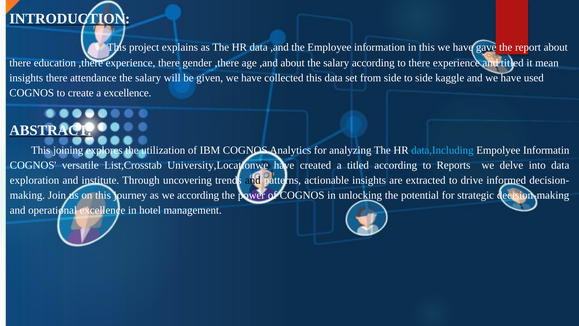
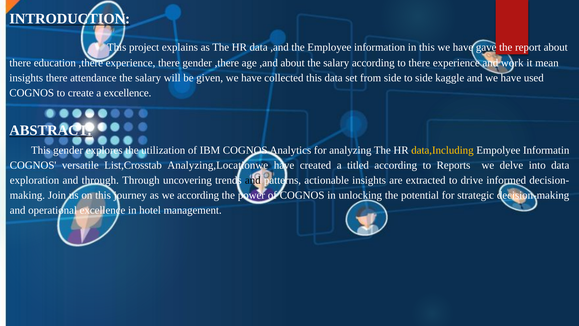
and titled: titled -> work
This joining: joining -> gender
data,Including colour: light blue -> yellow
University,Locationwe: University,Locationwe -> Analyzing,Locationwe
and institute: institute -> through
